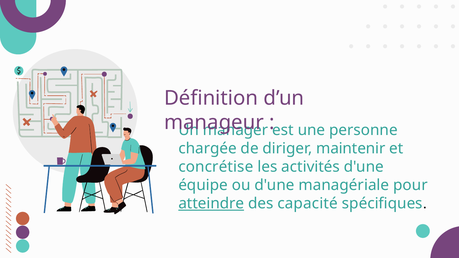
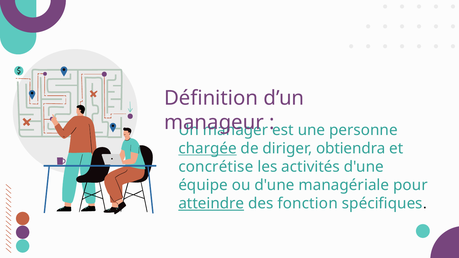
chargée underline: none -> present
maintenir: maintenir -> obtiendra
capacité: capacité -> fonction
